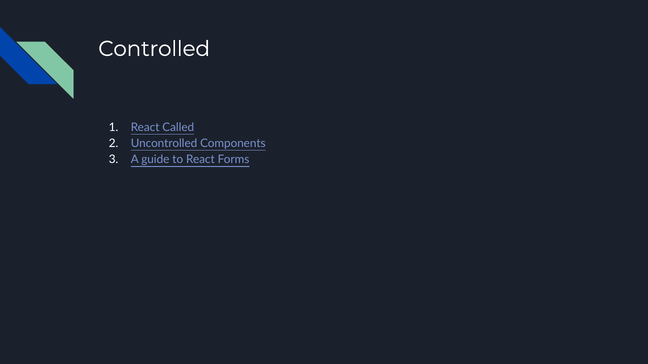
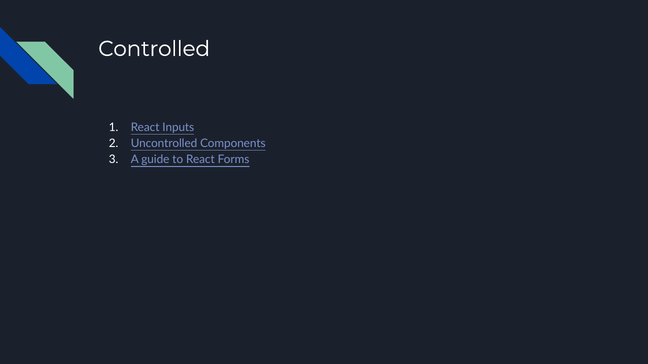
Called: Called -> Inputs
